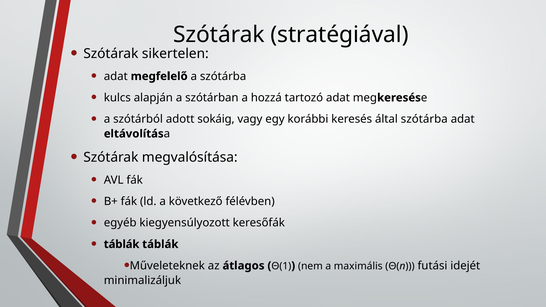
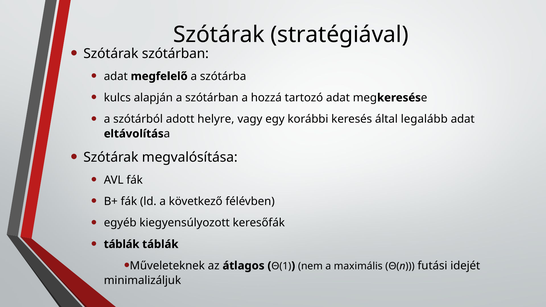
Szótárak sikertelen: sikertelen -> szótárban
sokáig: sokáig -> helyre
által szótárba: szótárba -> legalább
